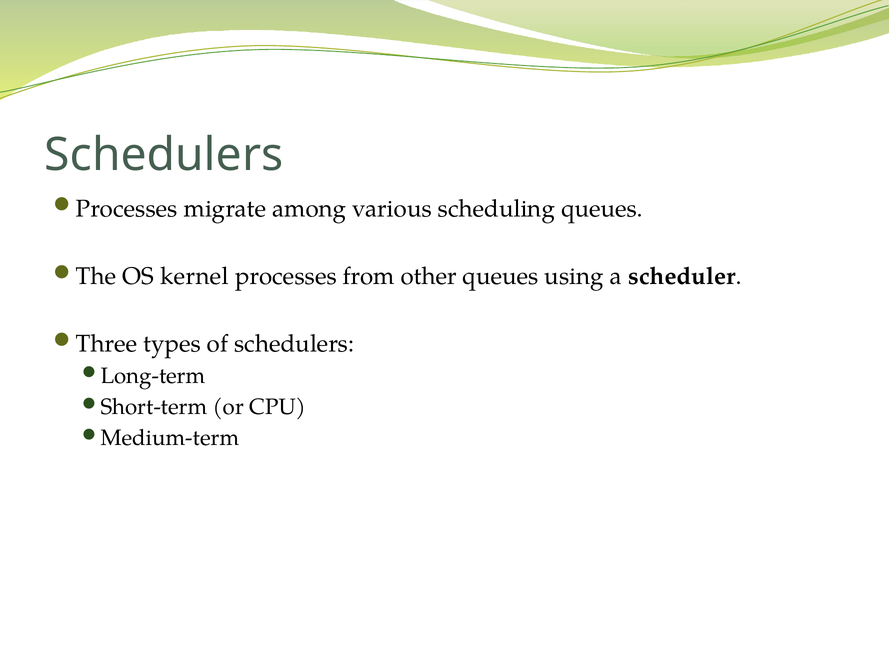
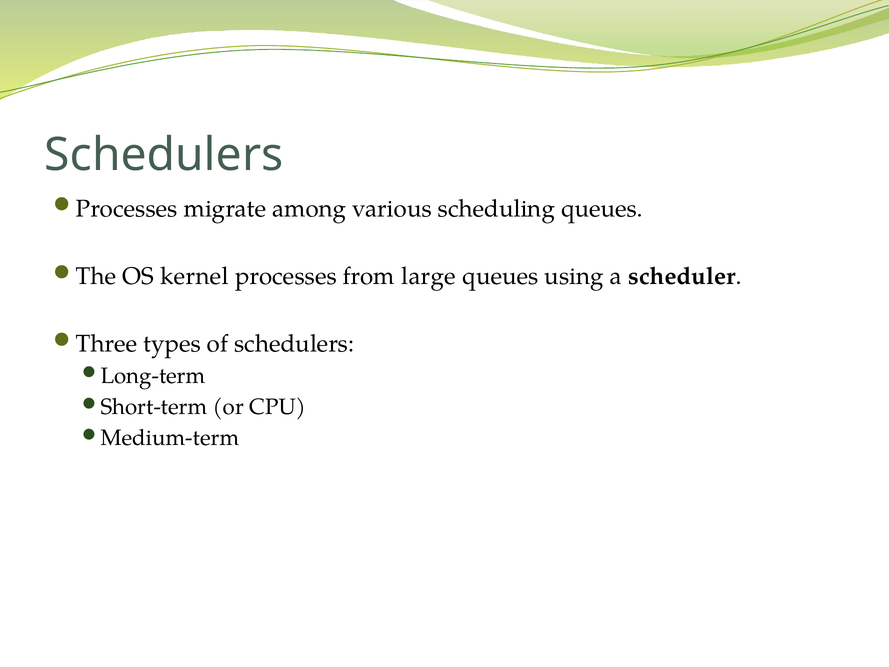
other: other -> large
